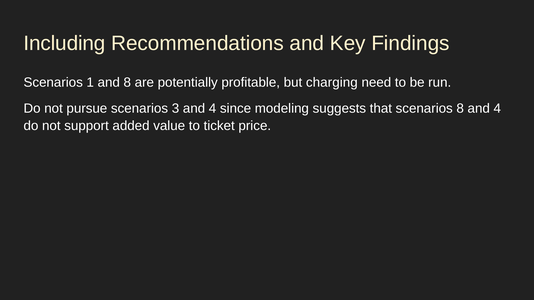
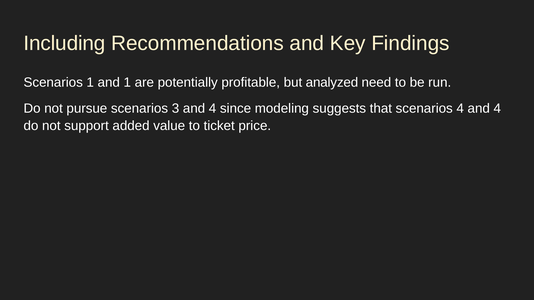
and 8: 8 -> 1
charging: charging -> analyzed
scenarios 8: 8 -> 4
